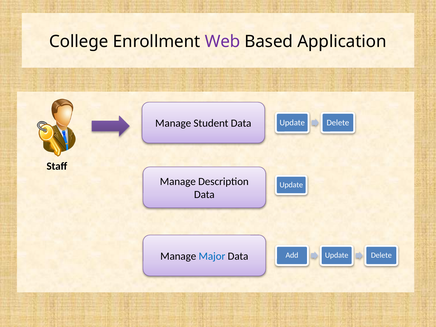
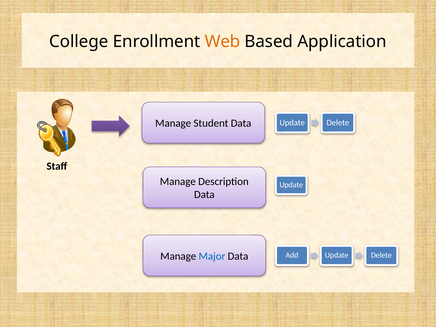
Web colour: purple -> orange
